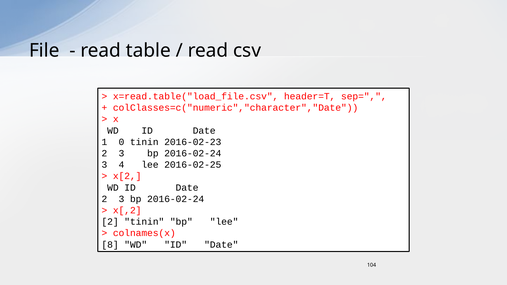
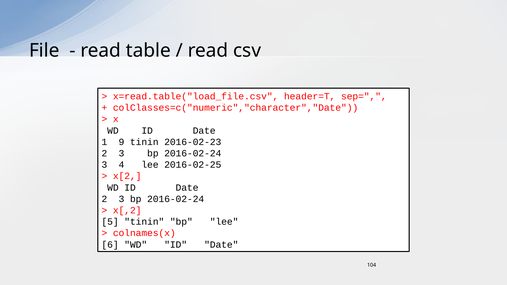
0: 0 -> 9
2 at (110, 222): 2 -> 5
8: 8 -> 6
